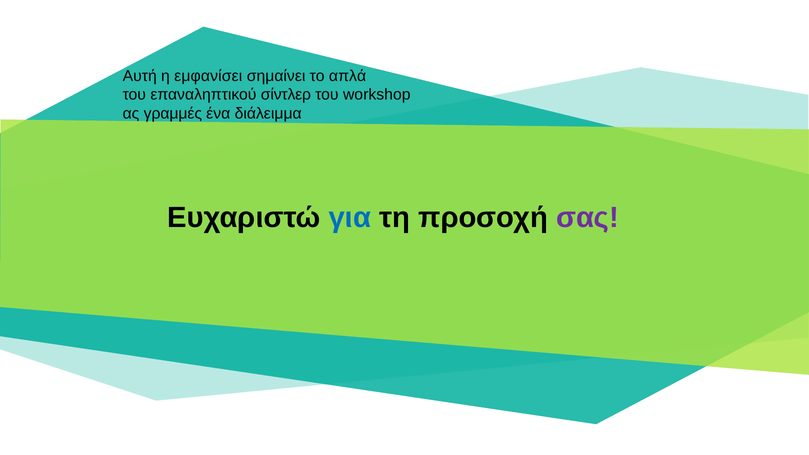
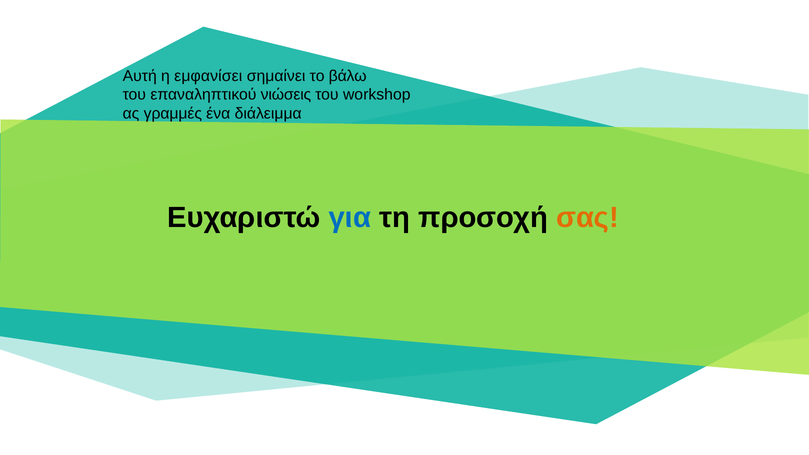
απλά: απλά -> βάλω
σίντλερ: σίντλερ -> νιώσεις
σας colour: purple -> orange
